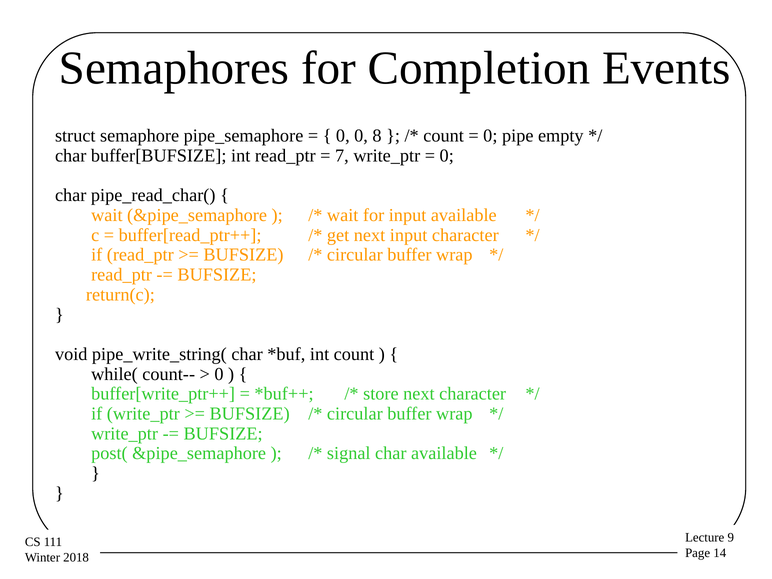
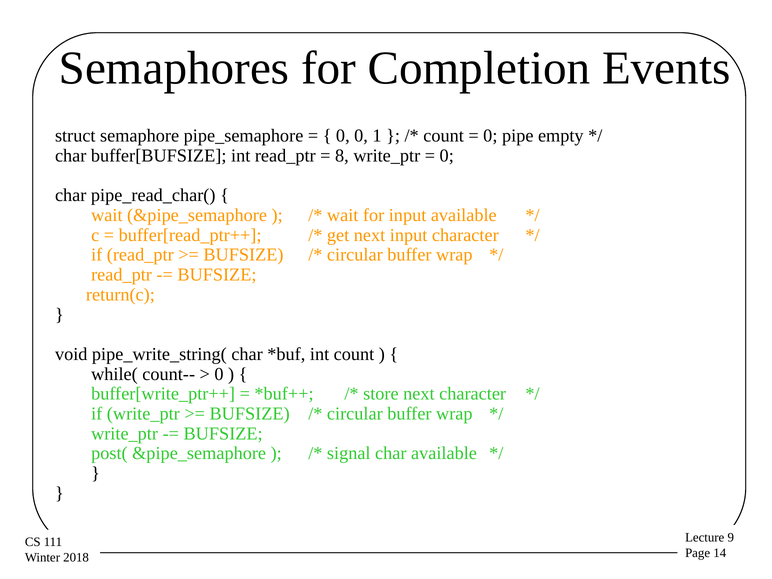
8: 8 -> 1
7: 7 -> 8
